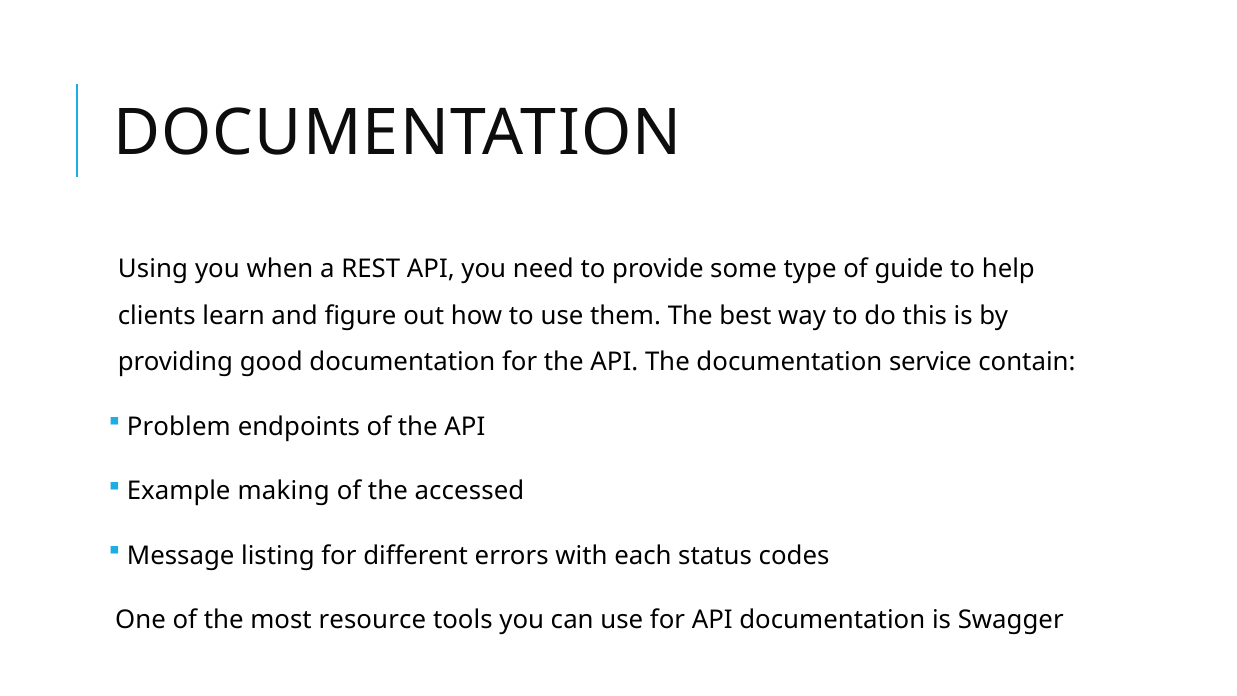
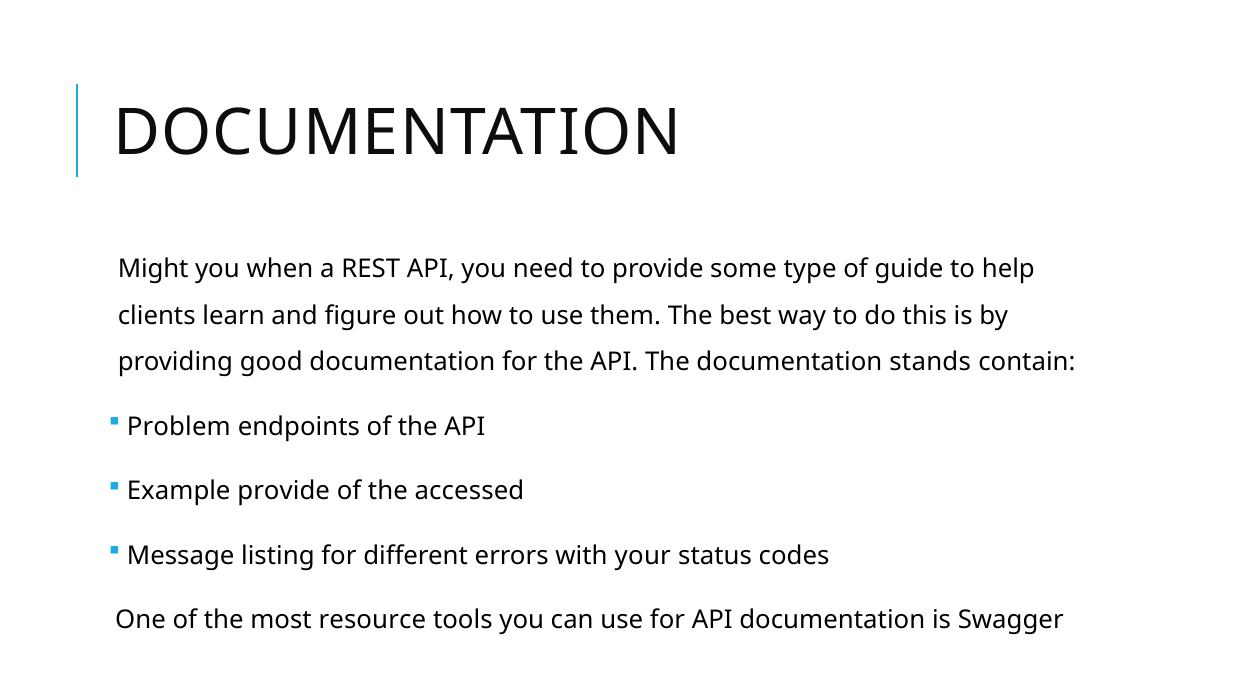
Using: Using -> Might
service: service -> stands
Example making: making -> provide
each: each -> your
